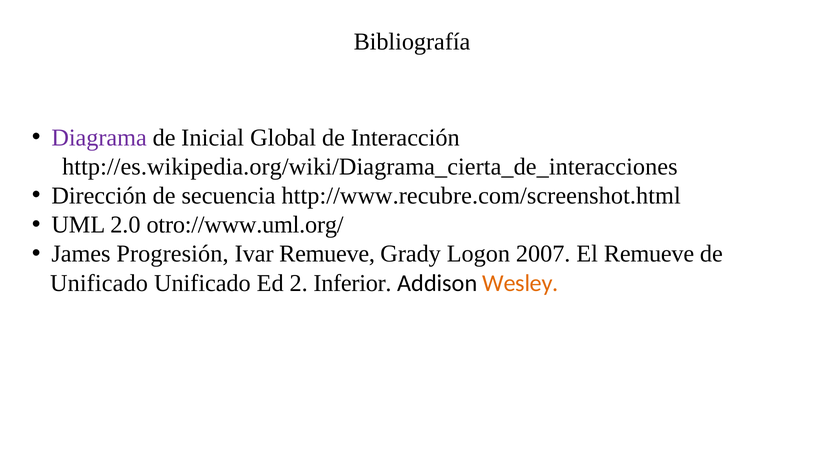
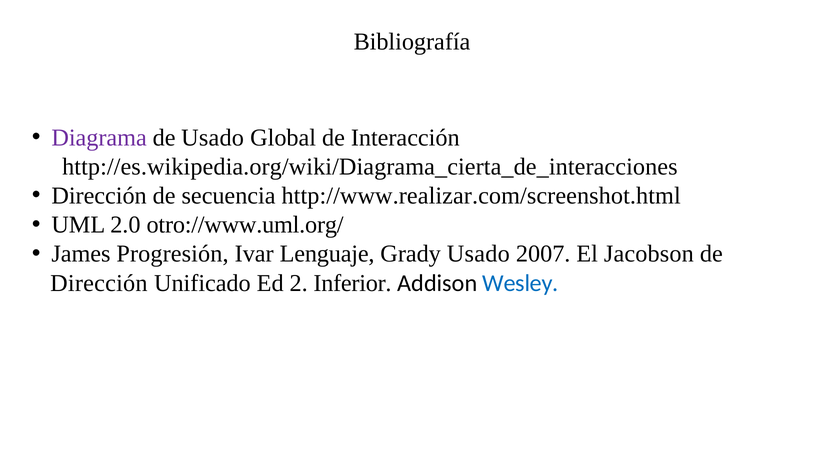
de Inicial: Inicial -> Usado
http://www.recubre.com/screenshot.html: http://www.recubre.com/screenshot.html -> http://www.realizar.com/screenshot.html
Ivar Remueve: Remueve -> Lenguaje
Grady Logon: Logon -> Usado
El Remueve: Remueve -> Jacobson
Unificado at (99, 283): Unificado -> Dirección
Wesley colour: orange -> blue
